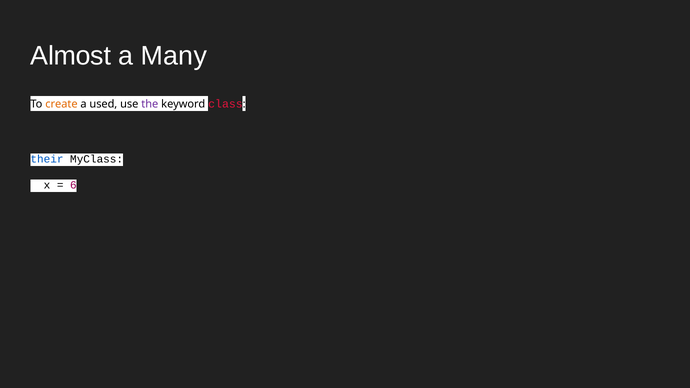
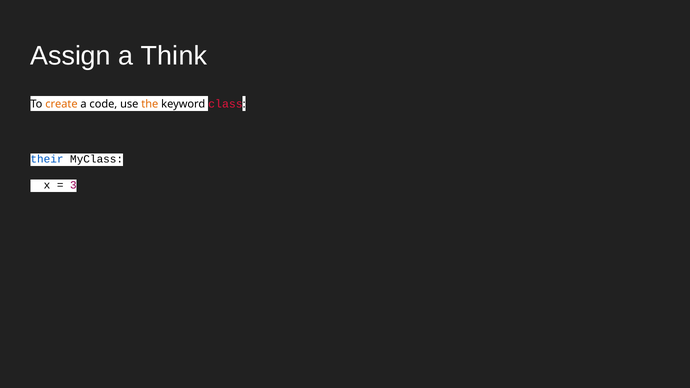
Almost: Almost -> Assign
Many: Many -> Think
used: used -> code
the colour: purple -> orange
6: 6 -> 3
